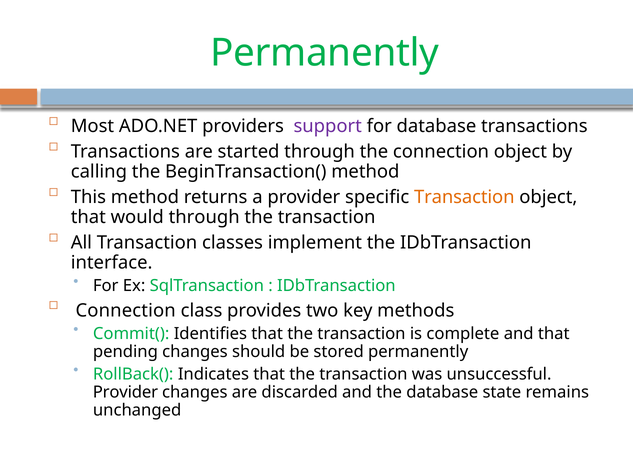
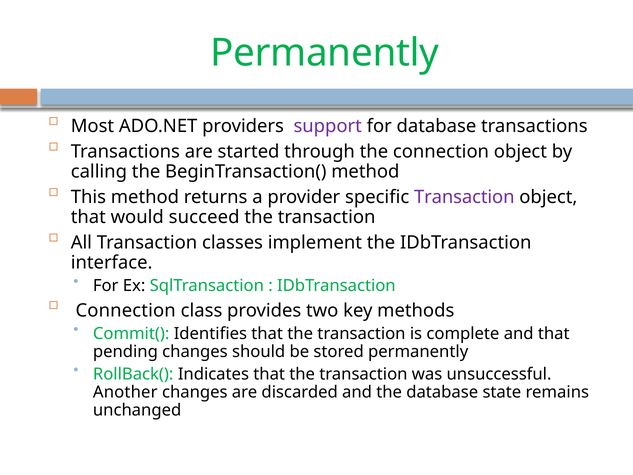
Transaction at (464, 197) colour: orange -> purple
would through: through -> succeed
Provider at (125, 392): Provider -> Another
